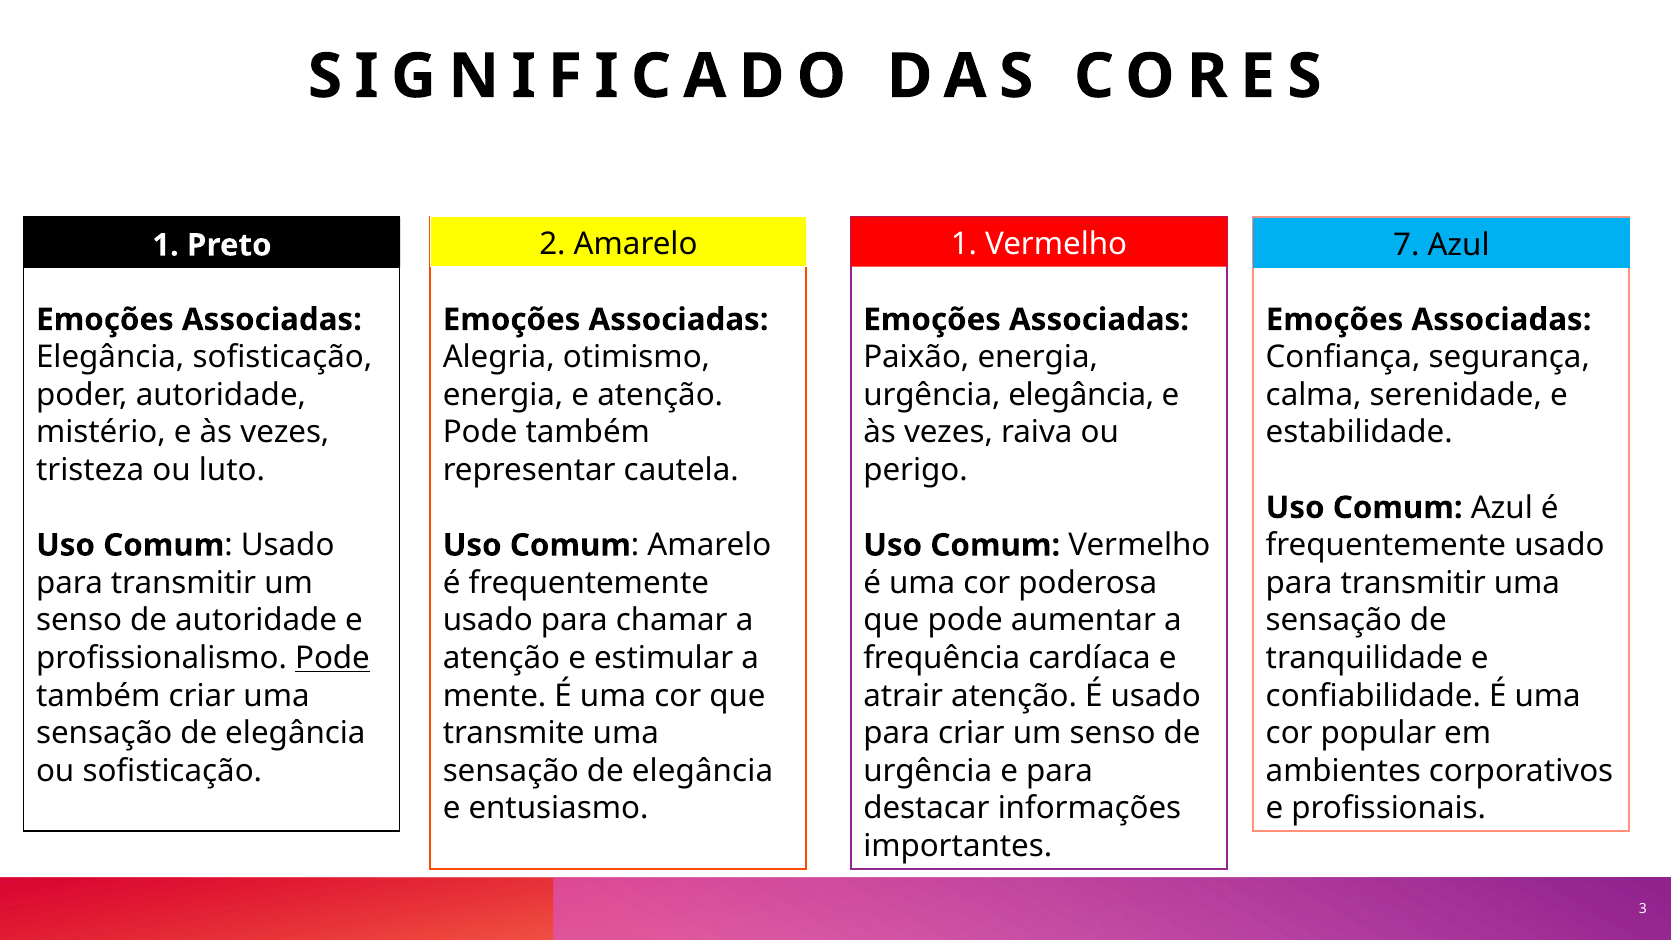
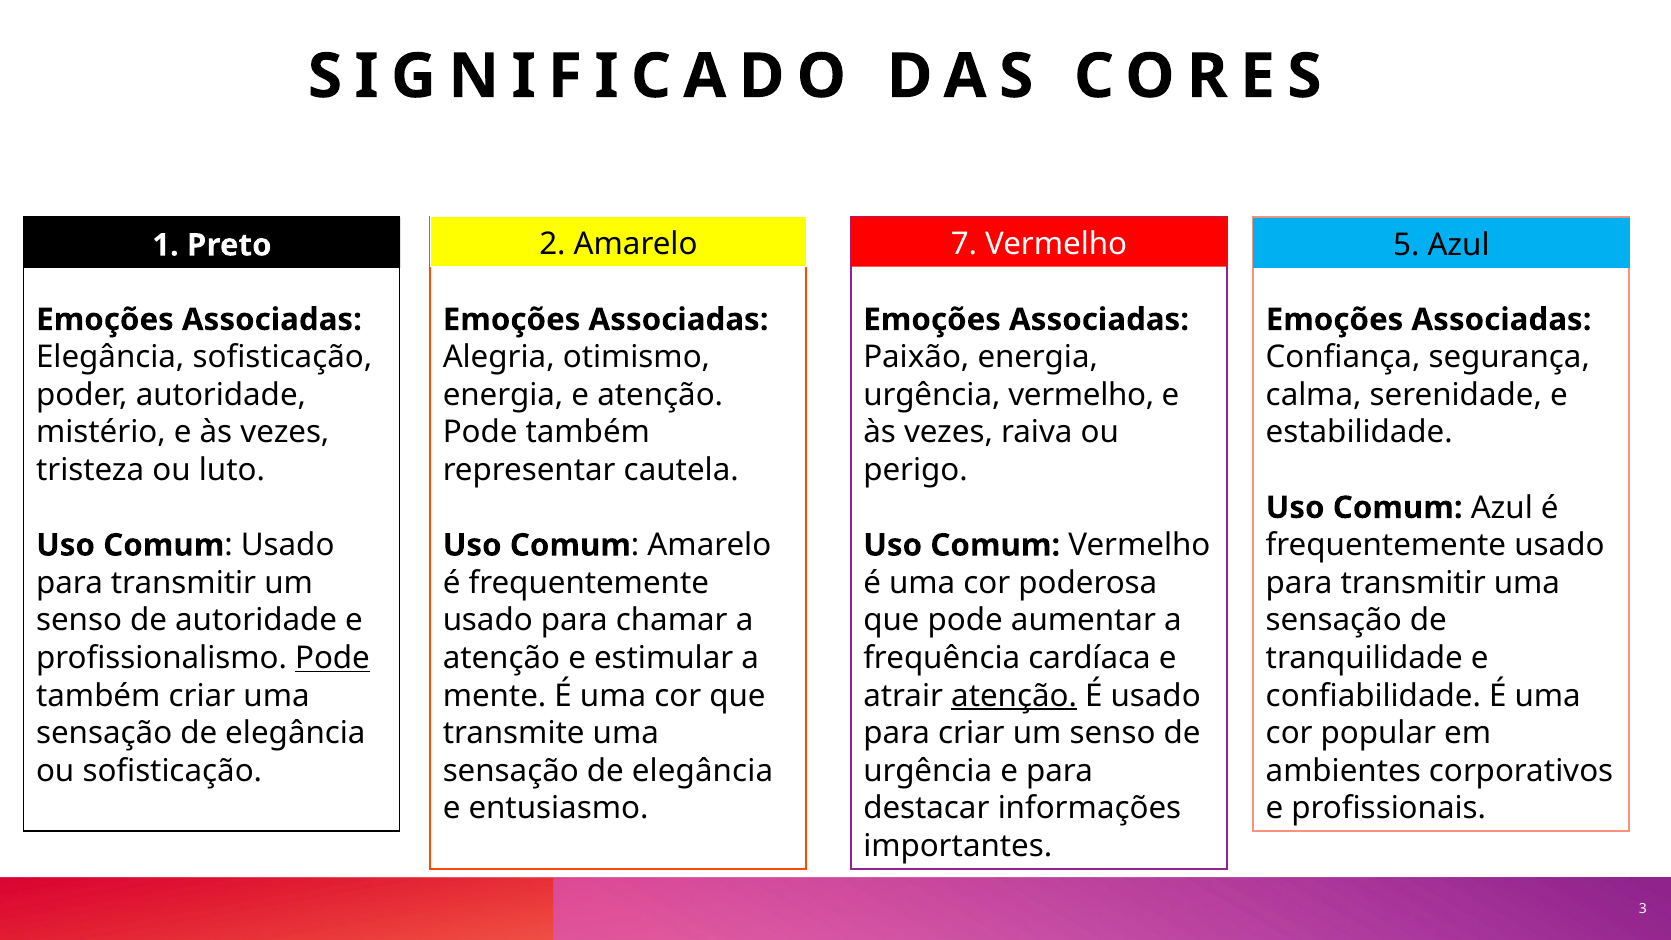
Amarelo 1: 1 -> 7
7: 7 -> 5
urgência elegância: elegância -> vermelho
atenção at (1014, 696) underline: none -> present
